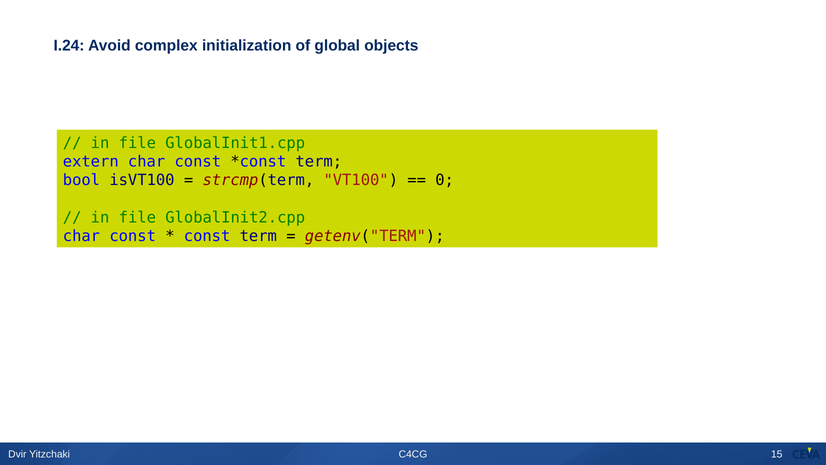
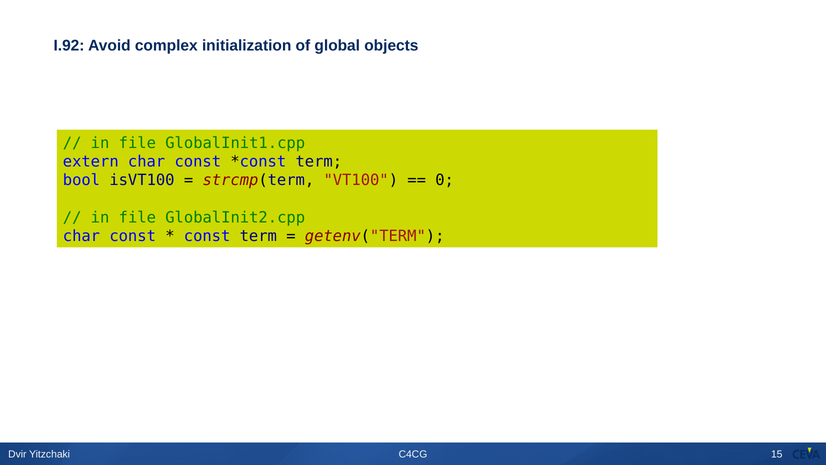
I.24: I.24 -> I.92
